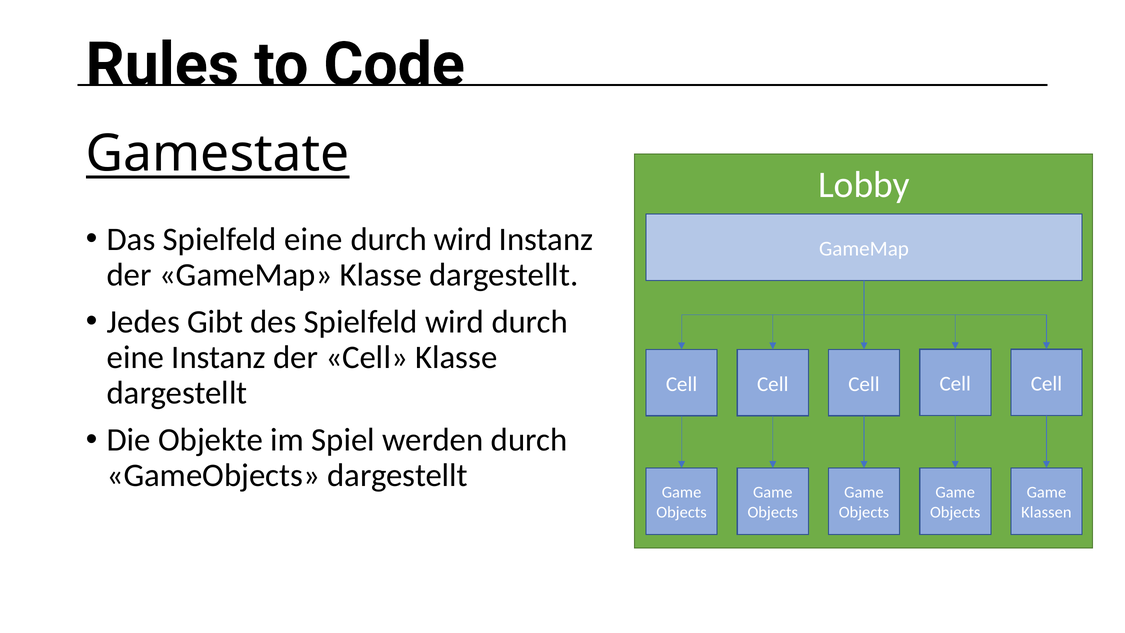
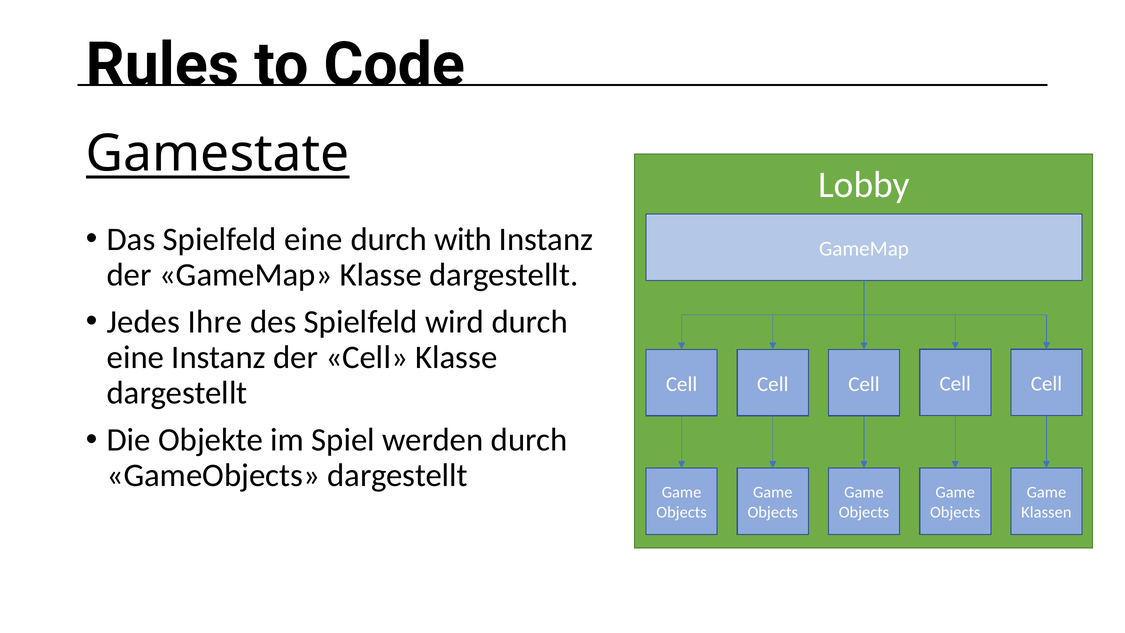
durch wird: wird -> with
Gibt: Gibt -> Ihre
